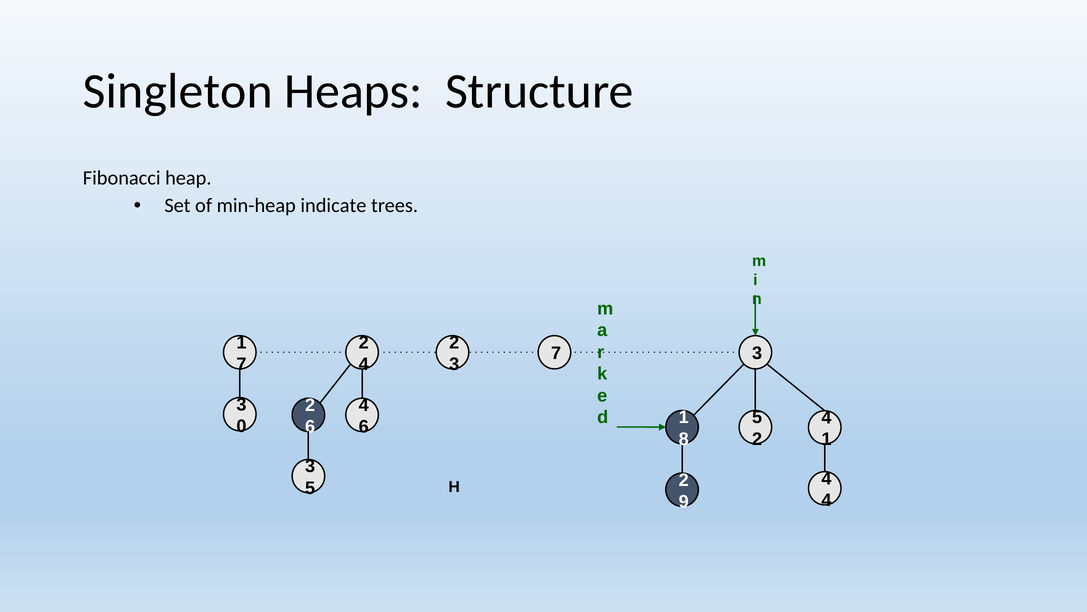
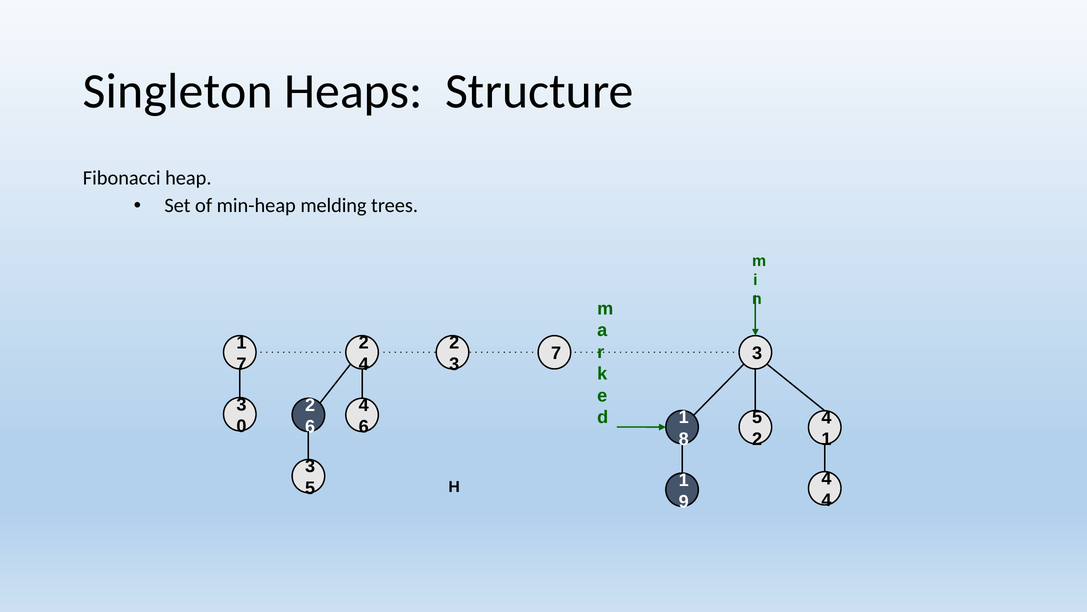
indicate: indicate -> melding
H 2: 2 -> 1
